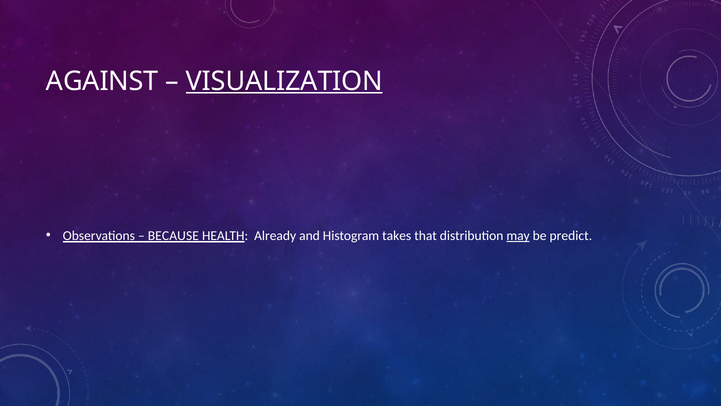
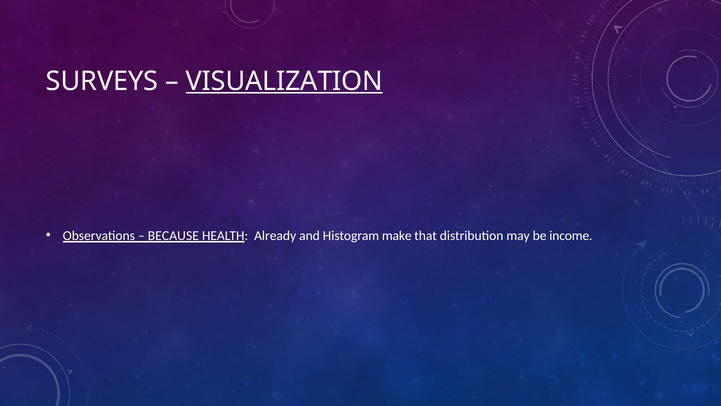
AGAINST: AGAINST -> SURVEYS
takes: takes -> make
may underline: present -> none
predict: predict -> income
